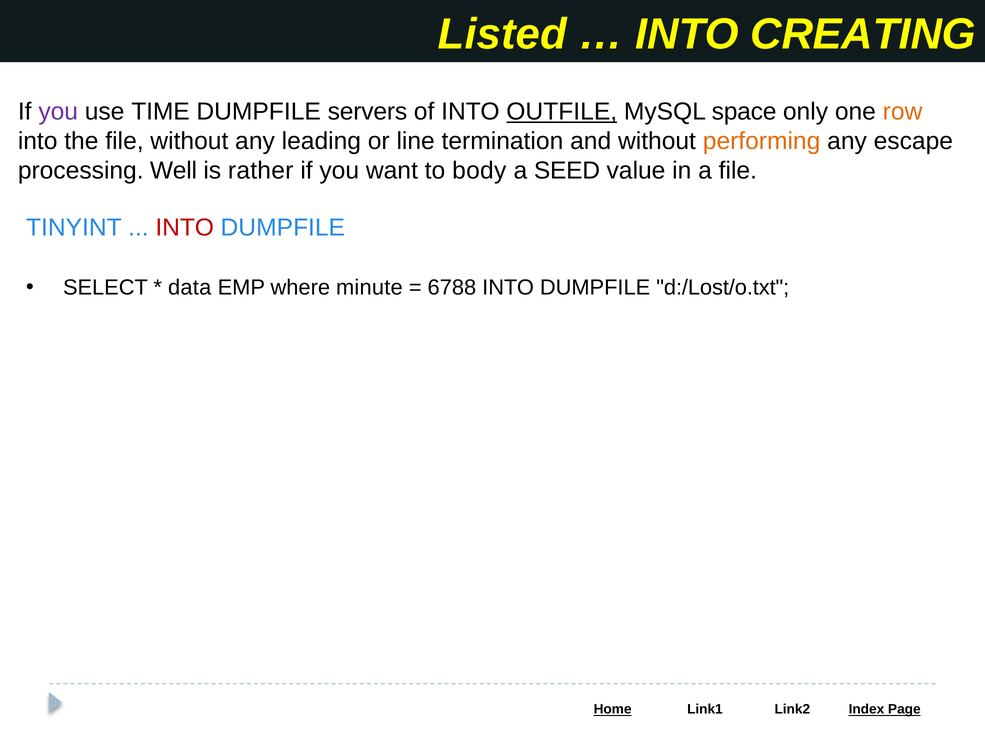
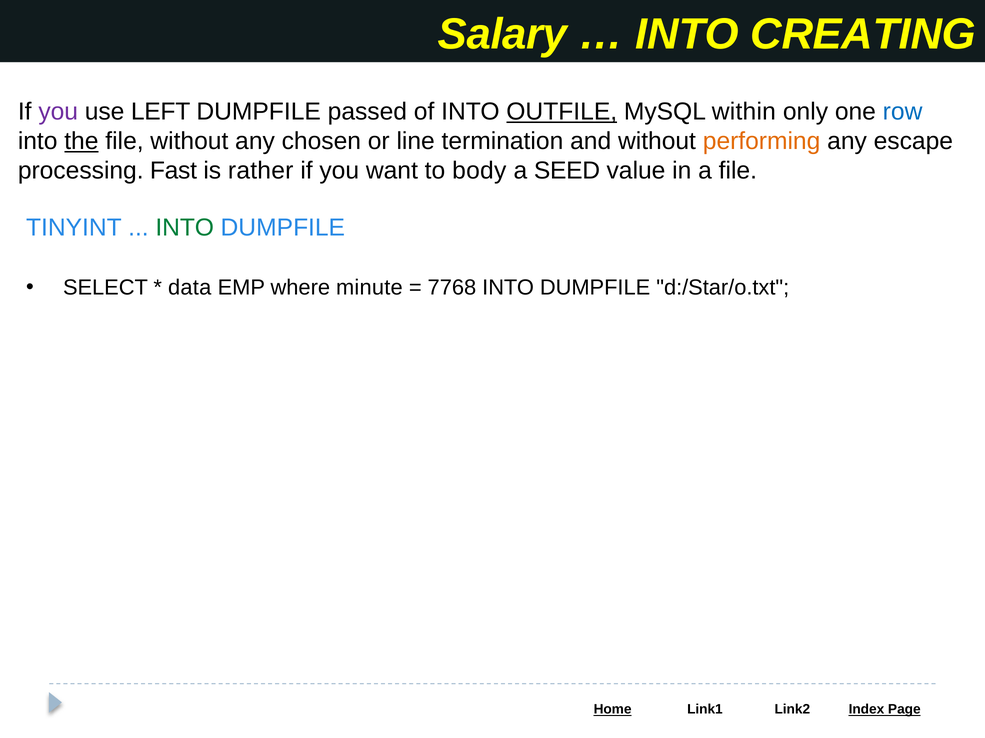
Listed: Listed -> Salary
TIME: TIME -> LEFT
servers: servers -> passed
space: space -> within
row colour: orange -> blue
the underline: none -> present
leading: leading -> chosen
Well: Well -> Fast
INTO at (185, 228) colour: red -> green
6788: 6788 -> 7768
d:/Lost/o.txt: d:/Lost/o.txt -> d:/Star/o.txt
